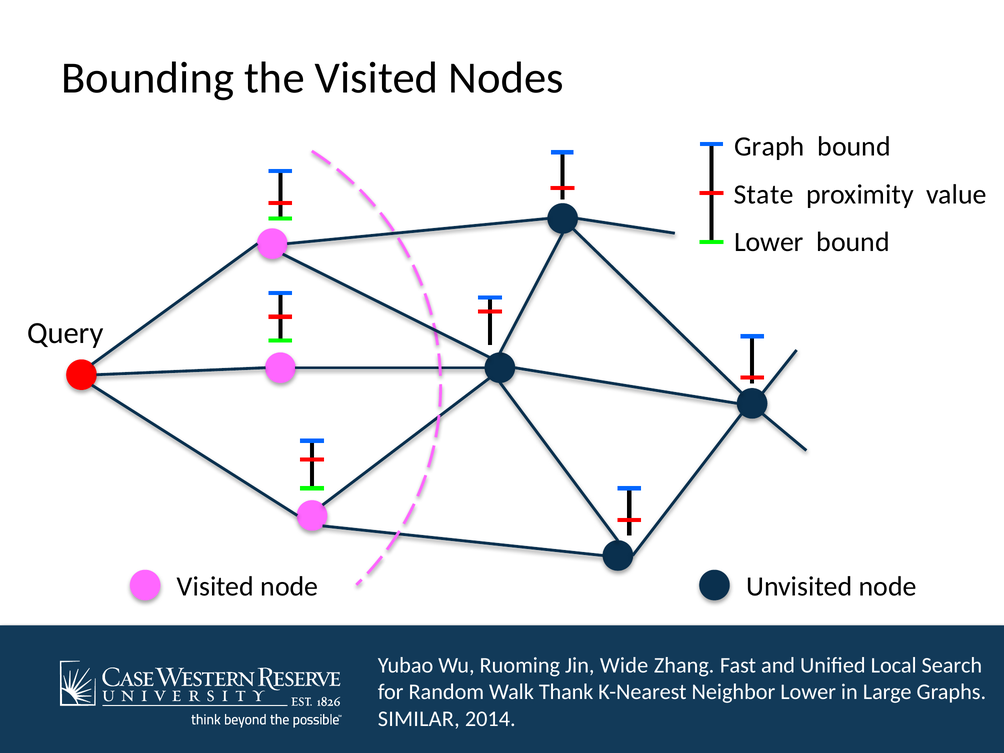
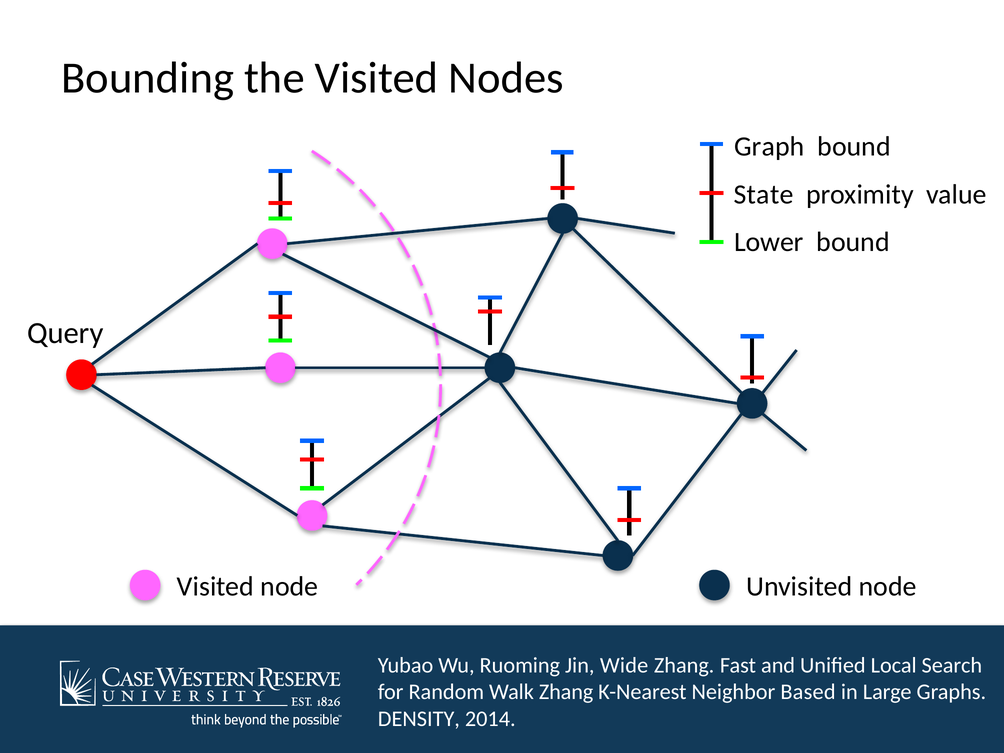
Walk Thank: Thank -> Zhang
Neighbor Lower: Lower -> Based
SIMILAR: SIMILAR -> DENSITY
